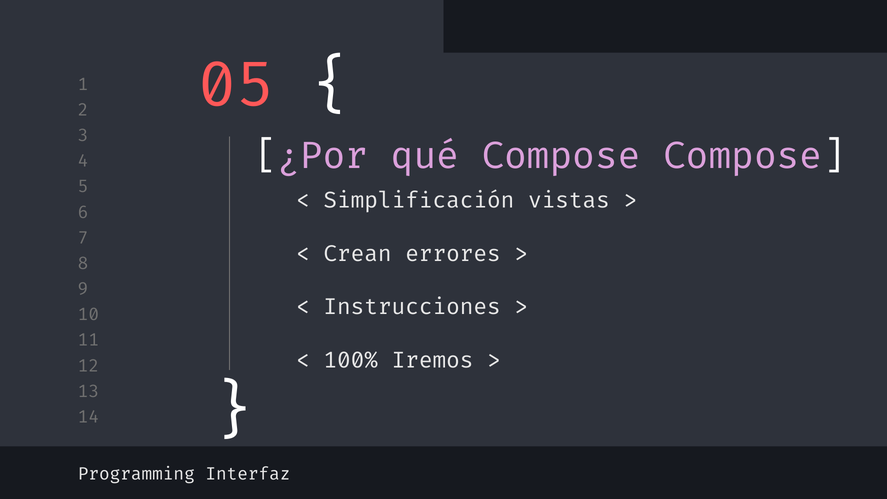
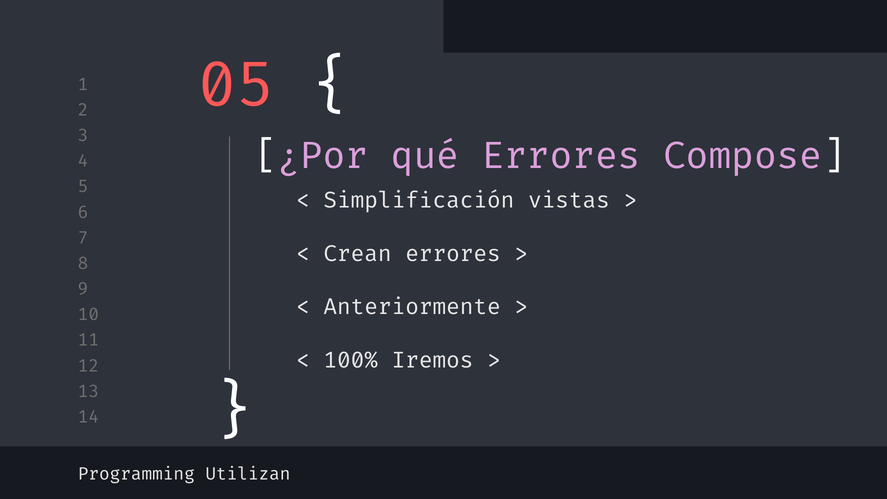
qué Compose: Compose -> Errores
Instrucciones: Instrucciones -> Anteriormente
Interfaz: Interfaz -> Utilizan
